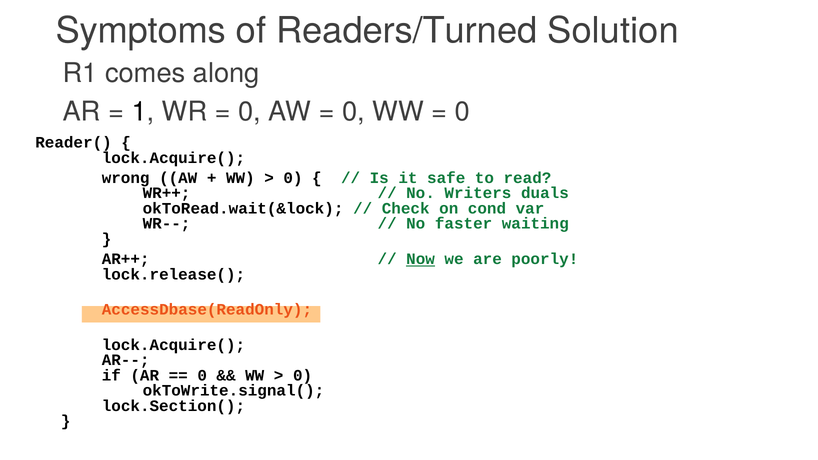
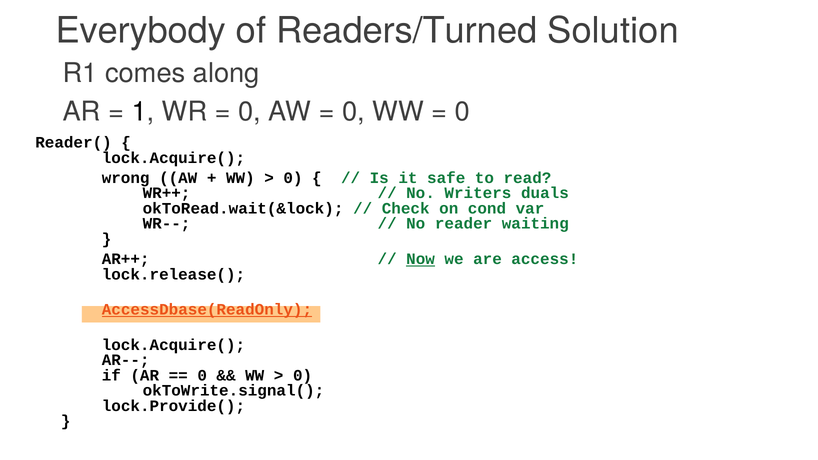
Symptoms: Symptoms -> Everybody
faster: faster -> reader
poorly: poorly -> access
AccessDbase(ReadOnly underline: none -> present
lock.Section(: lock.Section( -> lock.Provide(
